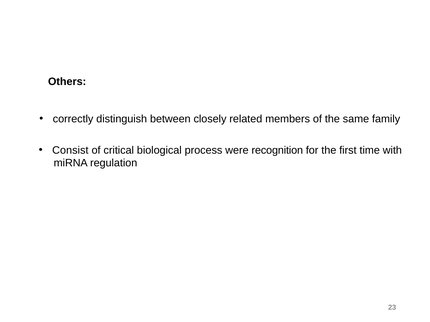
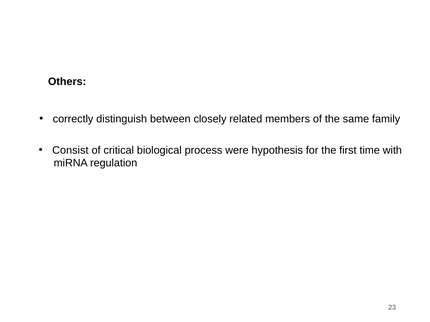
recognition: recognition -> hypothesis
